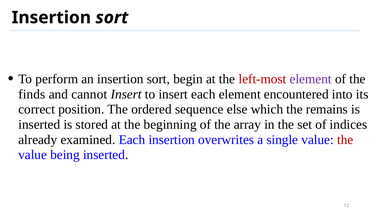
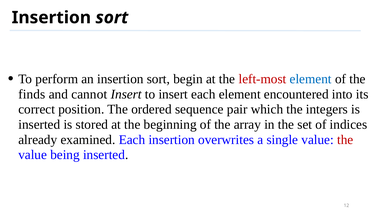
element at (311, 79) colour: purple -> blue
else: else -> pair
remains: remains -> integers
